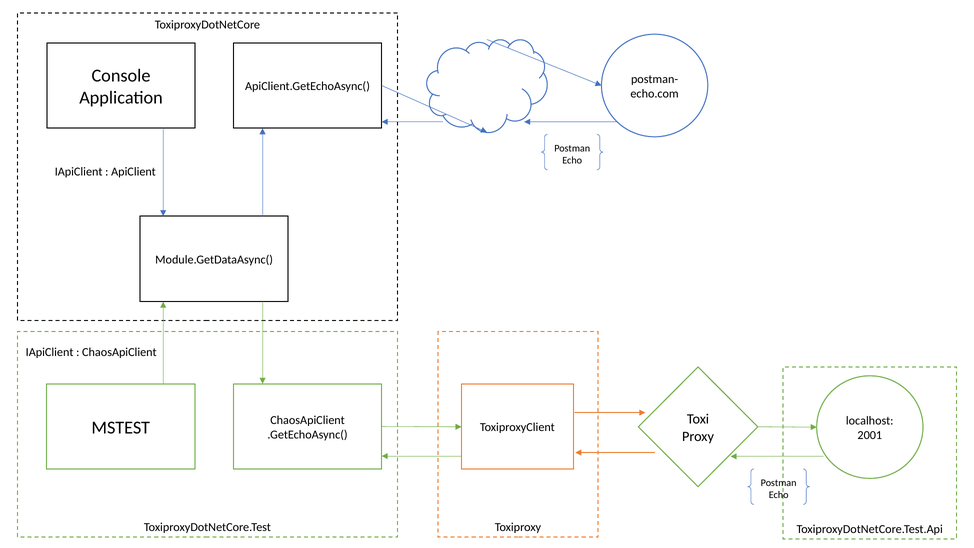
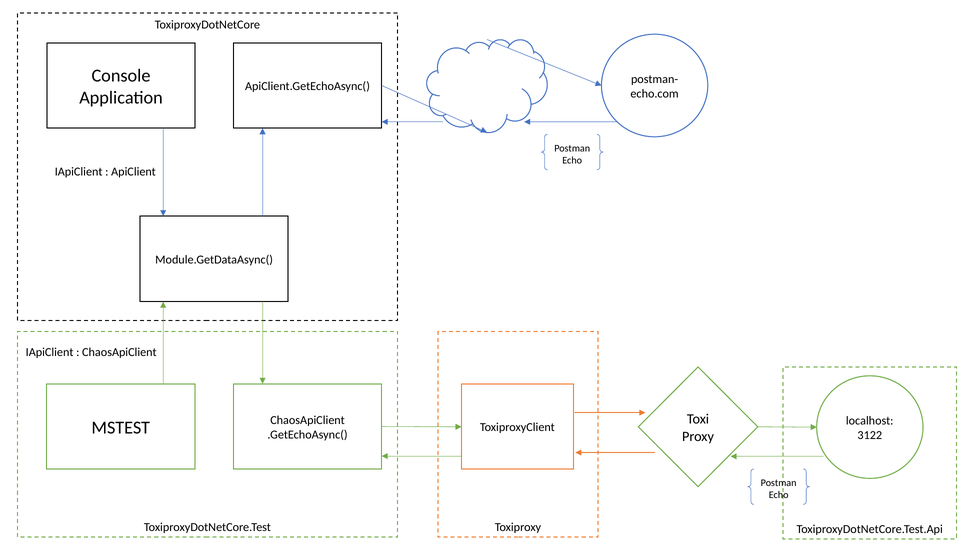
2001: 2001 -> 3122
